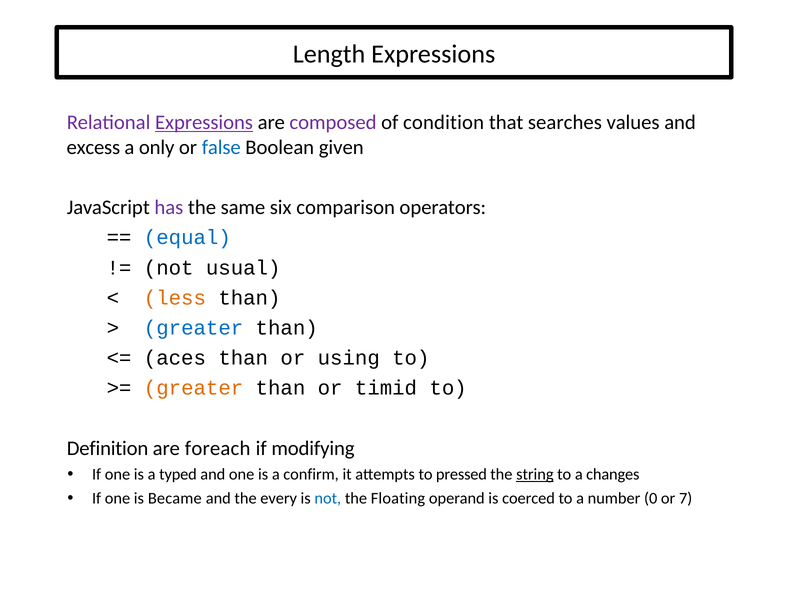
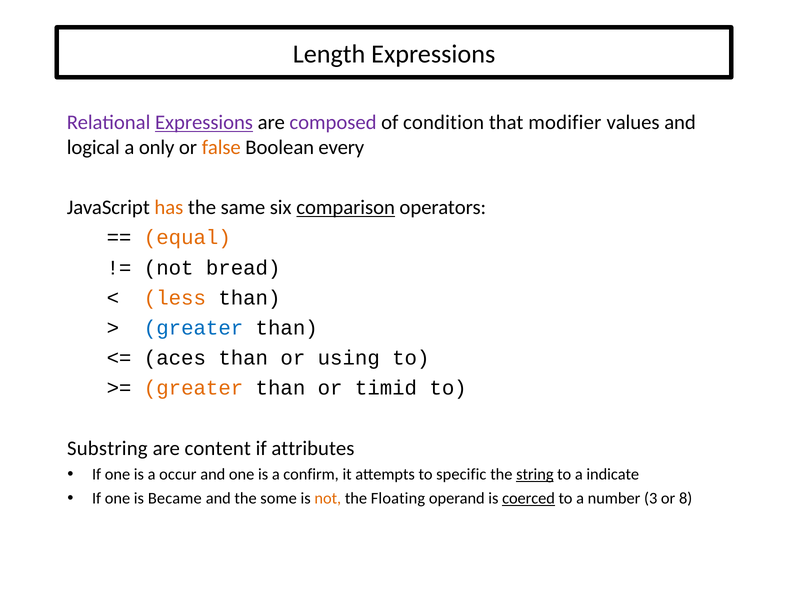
searches: searches -> modifier
excess: excess -> logical
false colour: blue -> orange
given: given -> every
has colour: purple -> orange
comparison underline: none -> present
equal colour: blue -> orange
usual: usual -> bread
Definition: Definition -> Substring
foreach: foreach -> content
modifying: modifying -> attributes
typed: typed -> occur
pressed: pressed -> specific
changes: changes -> indicate
every: every -> some
not at (328, 499) colour: blue -> orange
coerced underline: none -> present
0: 0 -> 3
7: 7 -> 8
